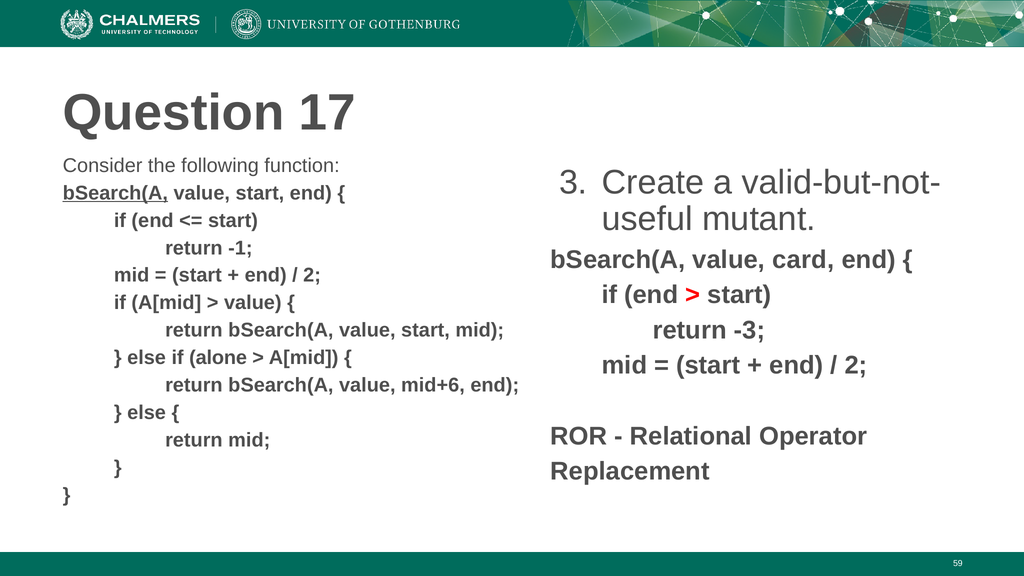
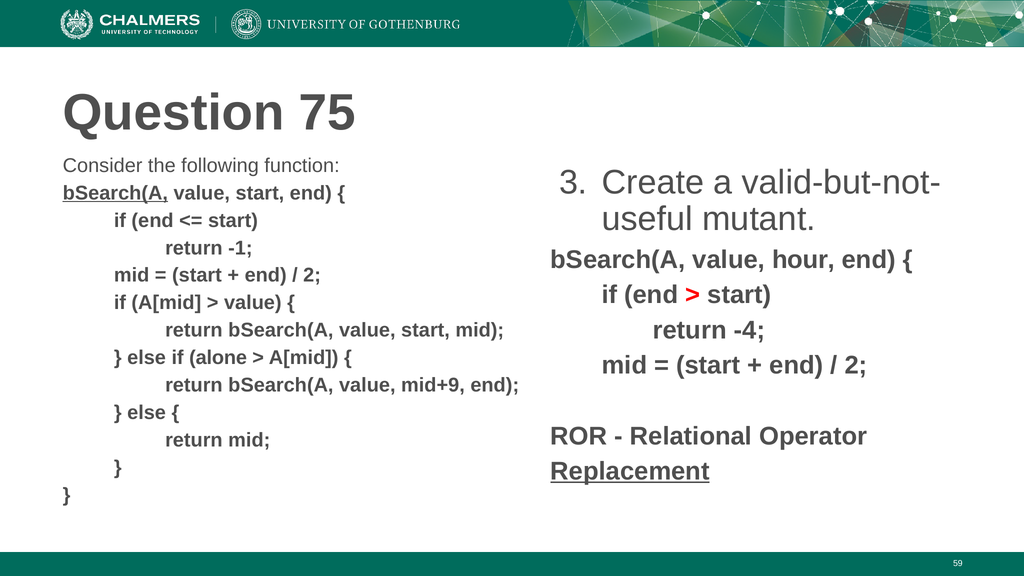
17: 17 -> 75
card: card -> hour
-3: -3 -> -4
mid+6: mid+6 -> mid+9
Replacement underline: none -> present
